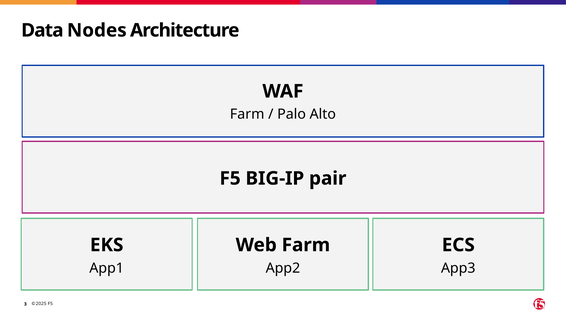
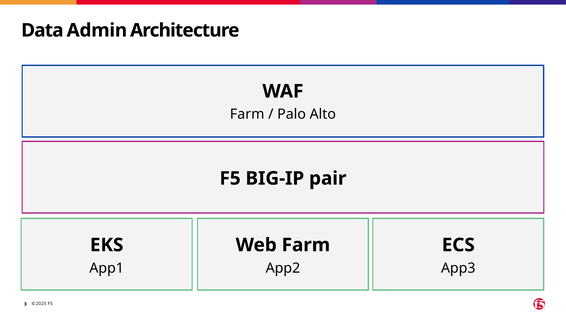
Nodes: Nodes -> Admin
